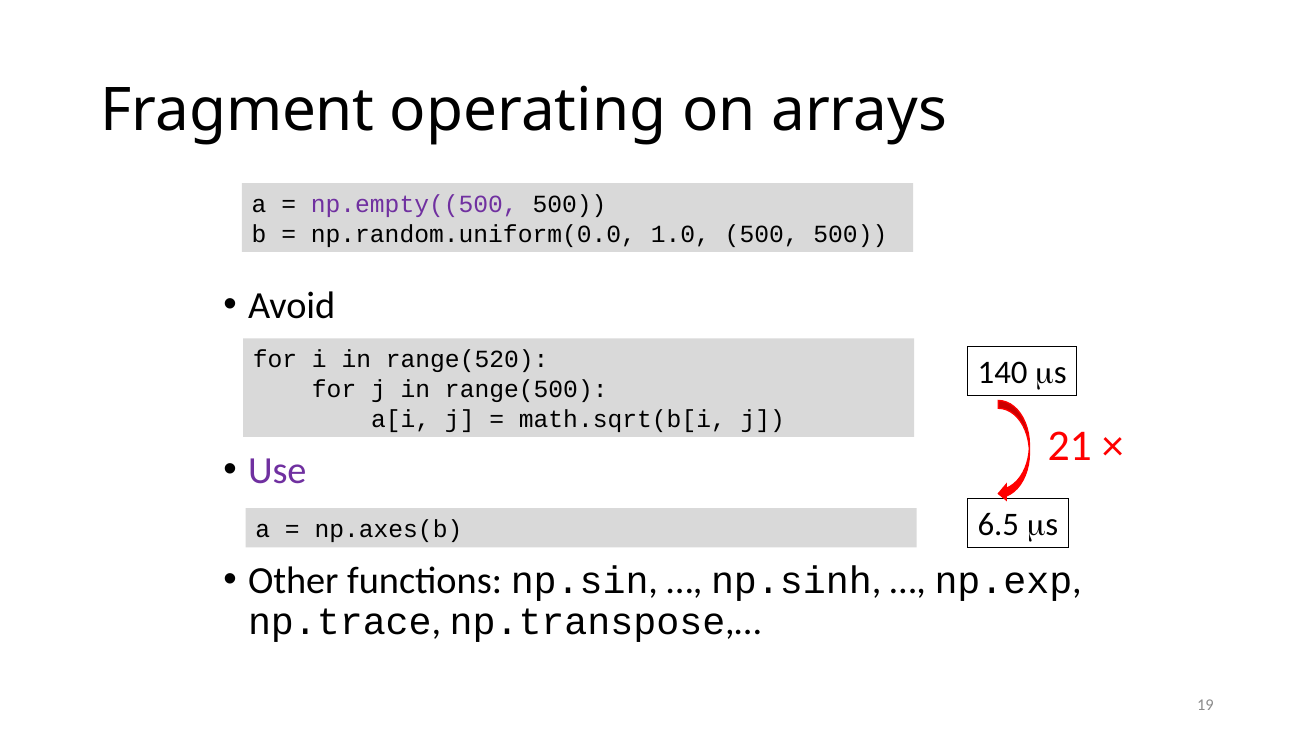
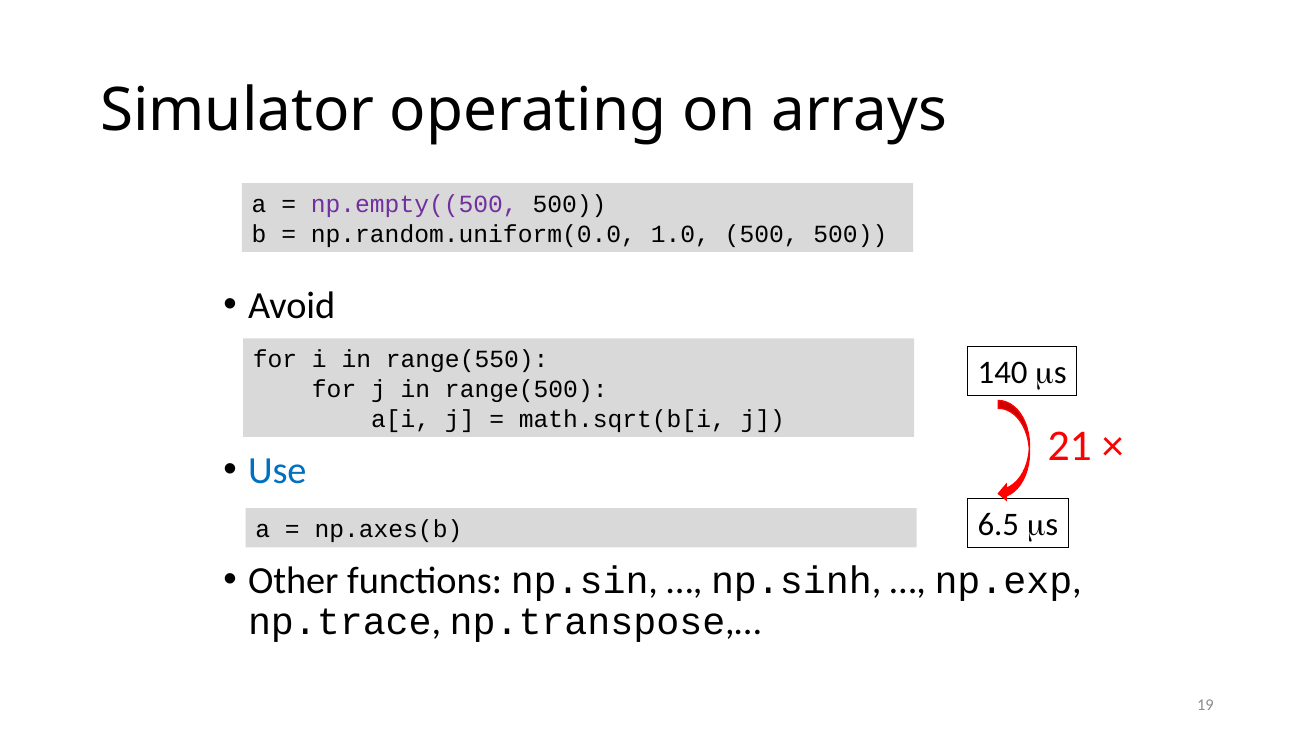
Fragment: Fragment -> Simulator
range(520: range(520 -> range(550
Use colour: purple -> blue
